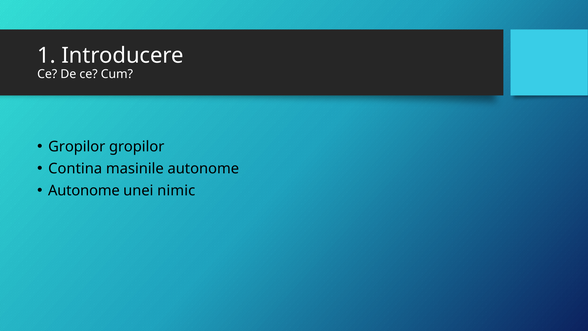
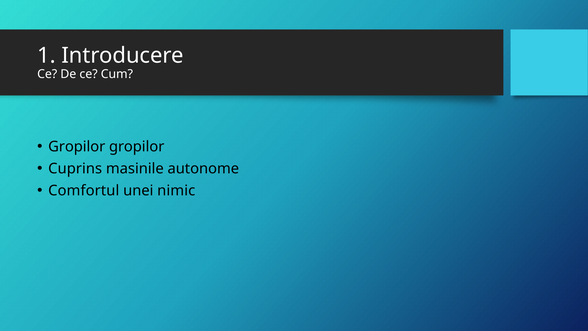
Contina: Contina -> Cuprins
Autonome at (84, 191): Autonome -> Comfortul
